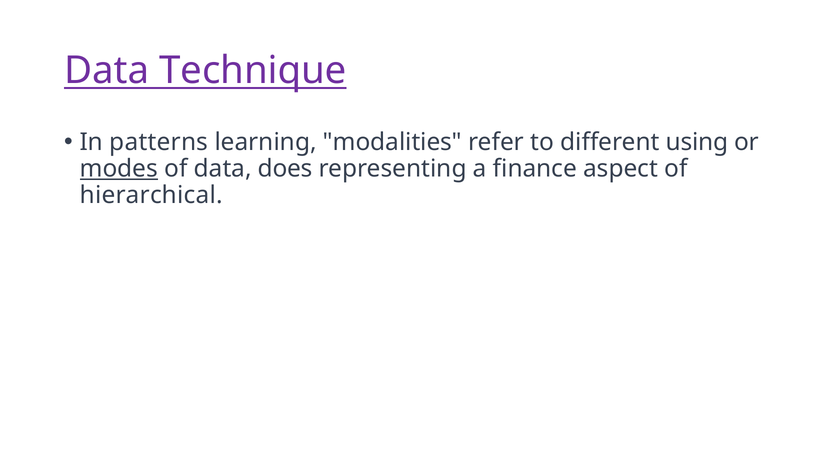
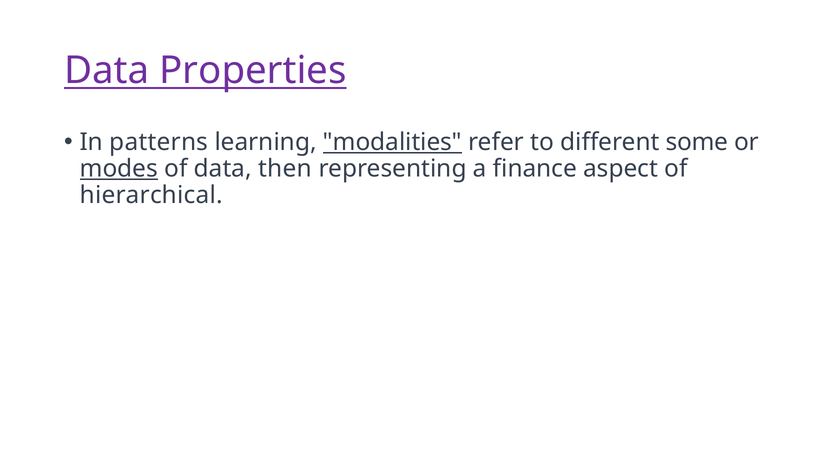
Technique: Technique -> Properties
modalities underline: none -> present
using: using -> some
does: does -> then
